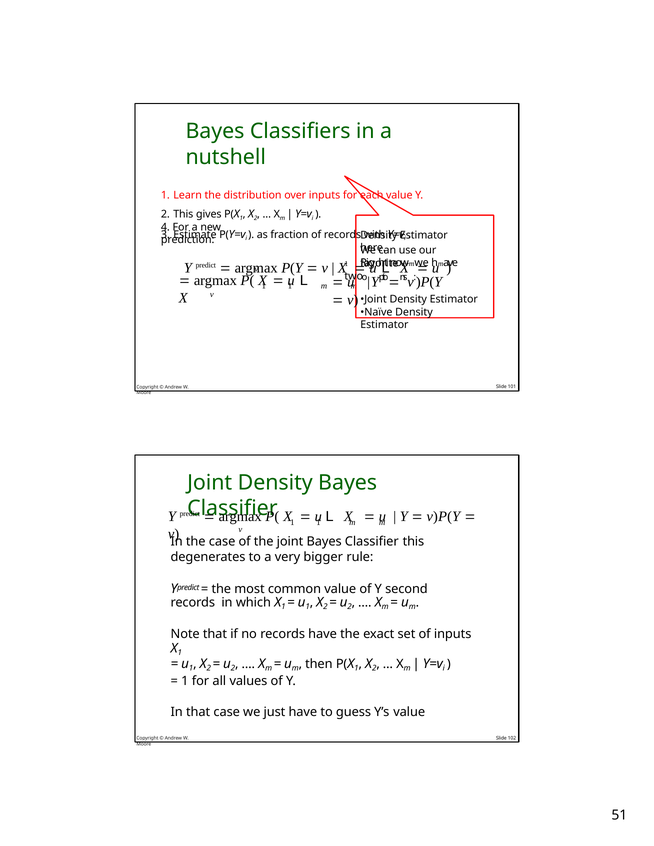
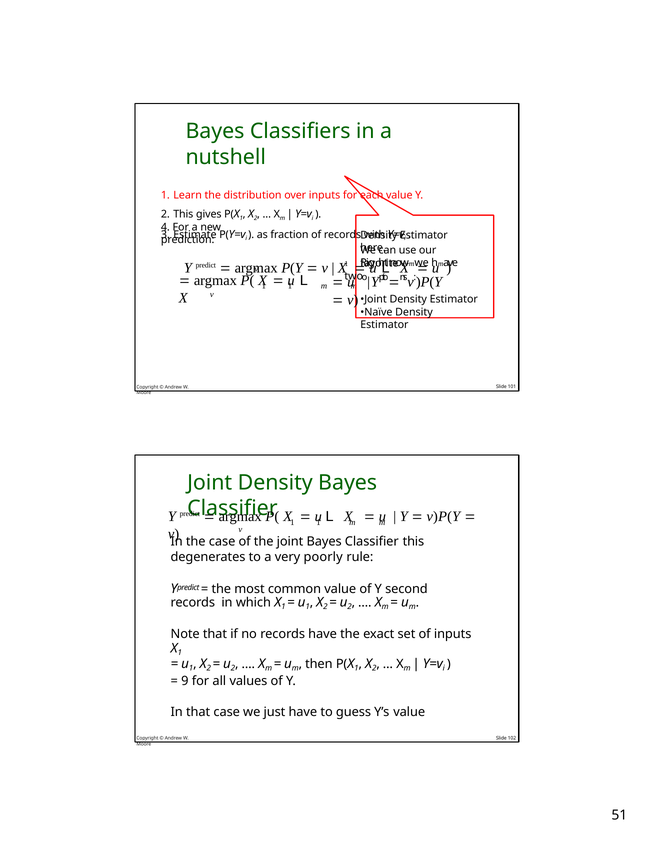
bigger: bigger -> poorly
1 at (185, 681): 1 -> 9
